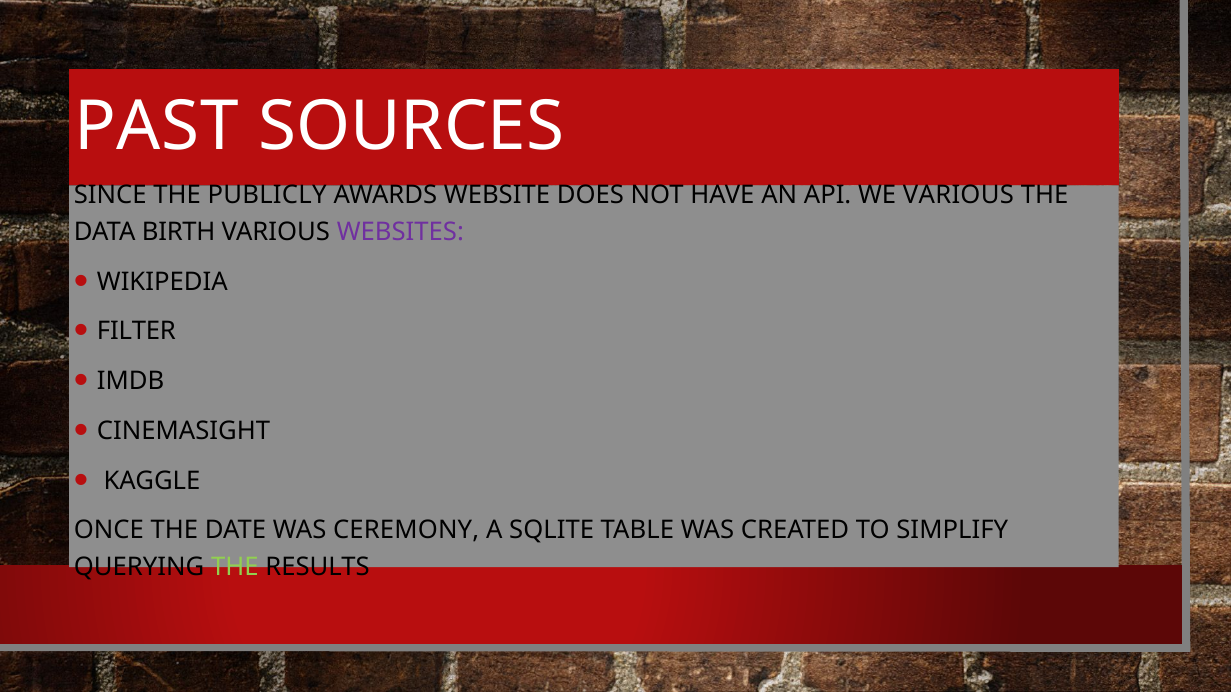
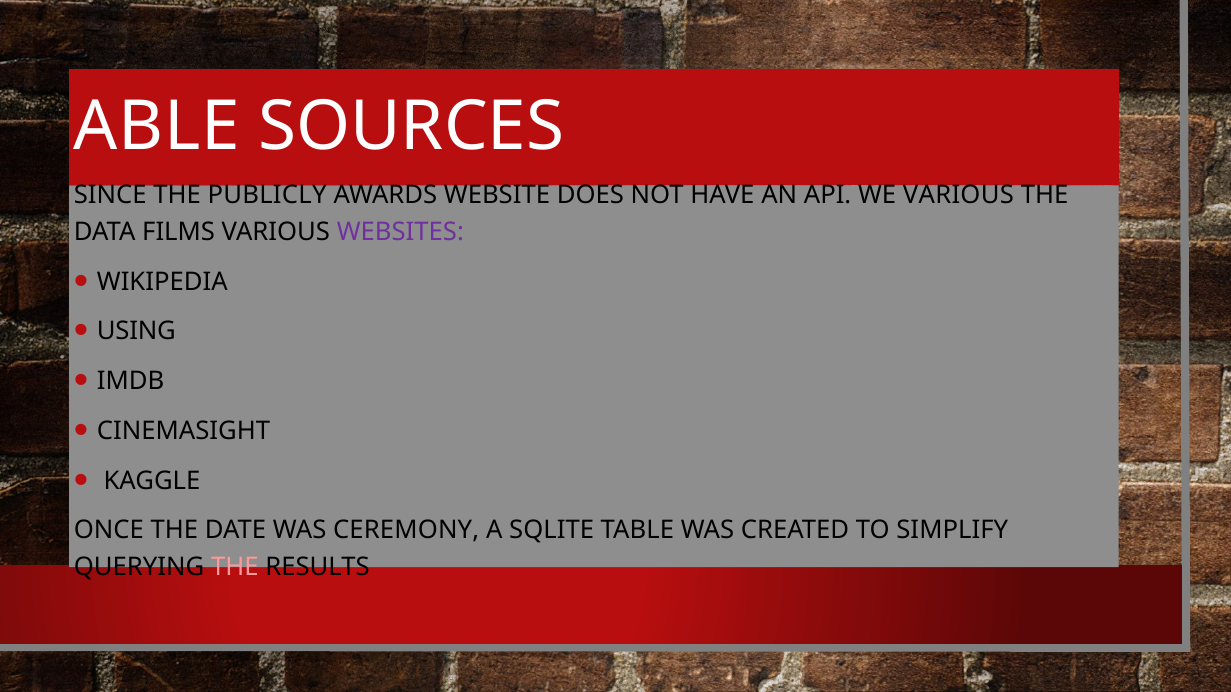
PAST: PAST -> ABLE
BIRTH: BIRTH -> FILMS
FILTER: FILTER -> USING
THE at (235, 568) colour: light green -> pink
